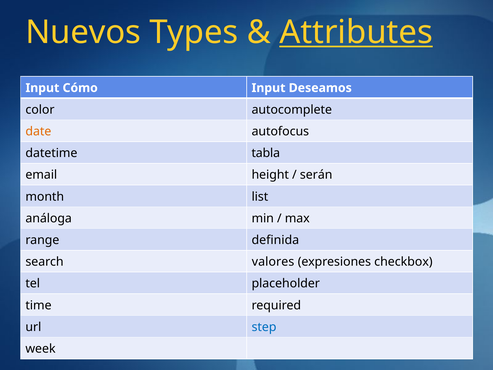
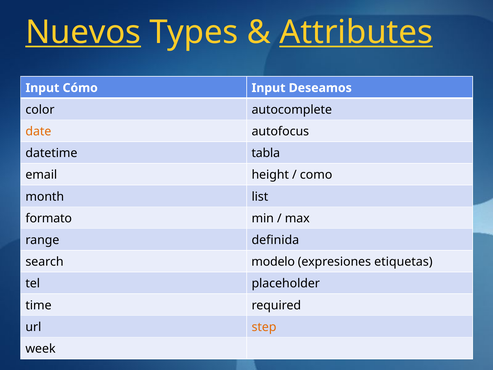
Nuevos underline: none -> present
serán: serán -> como
análoga: análoga -> formato
valores: valores -> modelo
checkbox: checkbox -> etiquetas
step colour: blue -> orange
